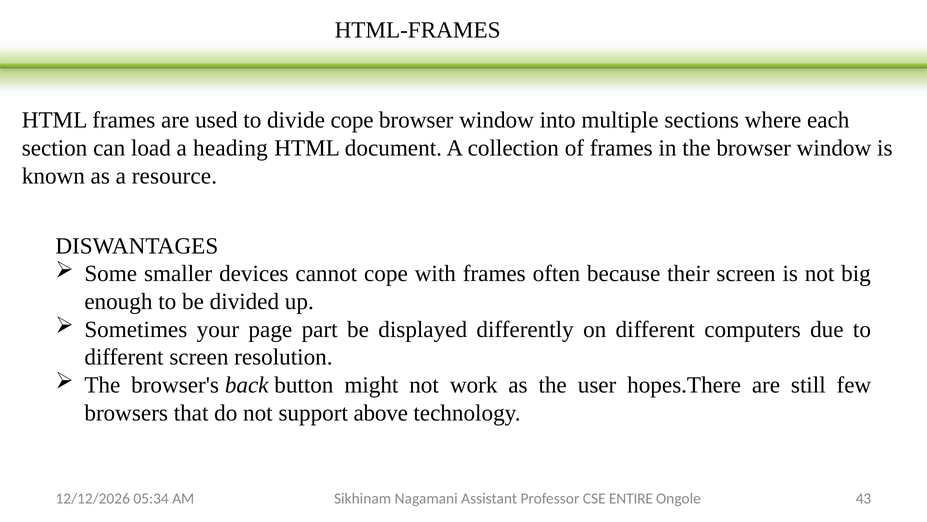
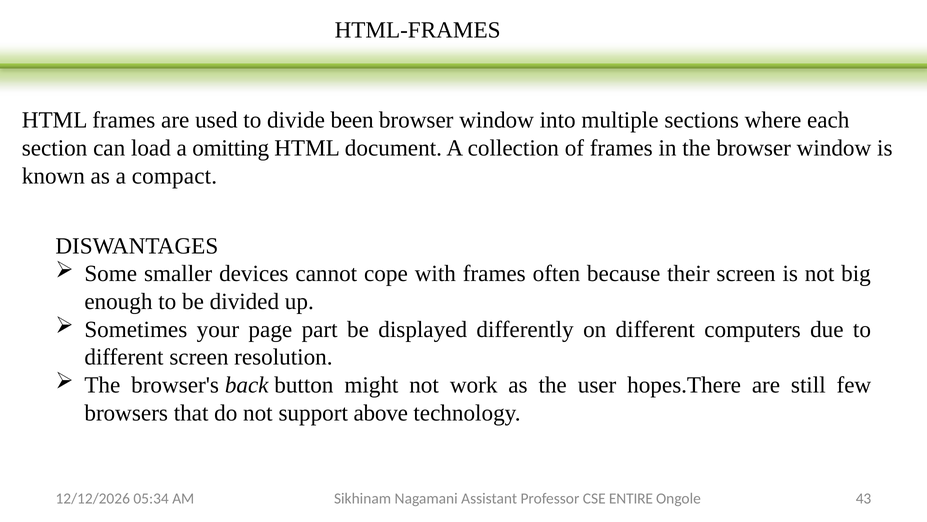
divide cope: cope -> been
heading: heading -> omitting
resource: resource -> compact
